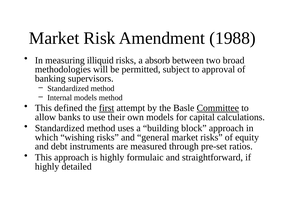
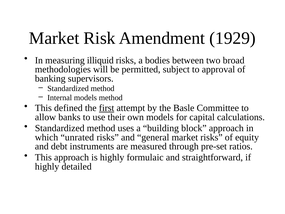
1988: 1988 -> 1929
absorb: absorb -> bodies
Committee underline: present -> none
wishing: wishing -> unrated
